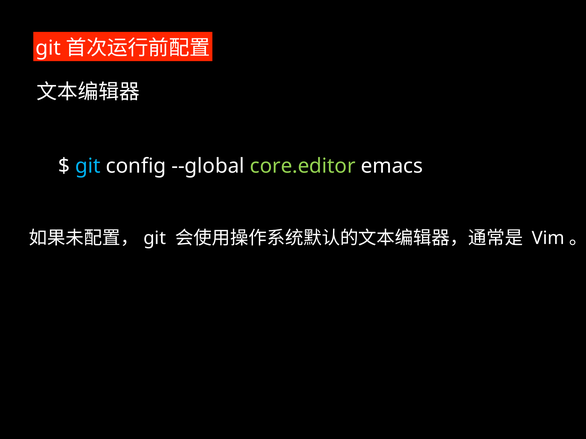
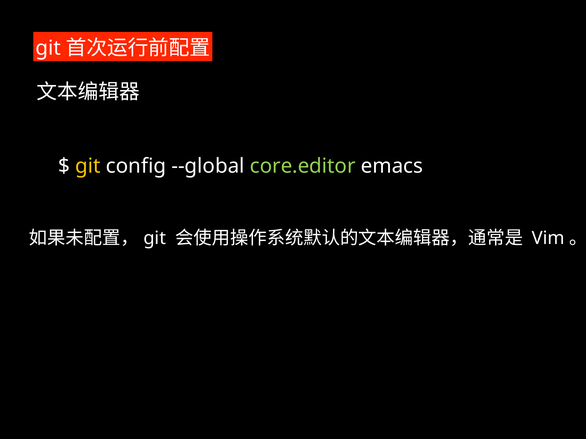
git at (88, 166) colour: light blue -> yellow
